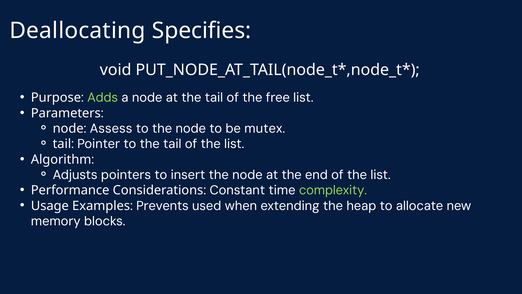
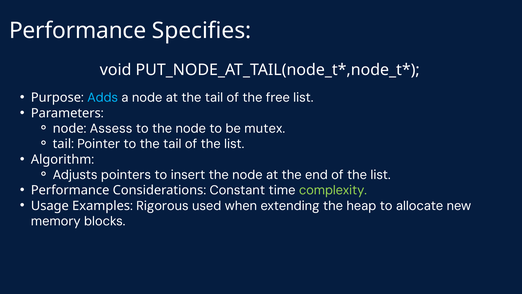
Deallocating at (77, 31): Deallocating -> Performance
Adds colour: light green -> light blue
Prevents: Prevents -> Rigorous
